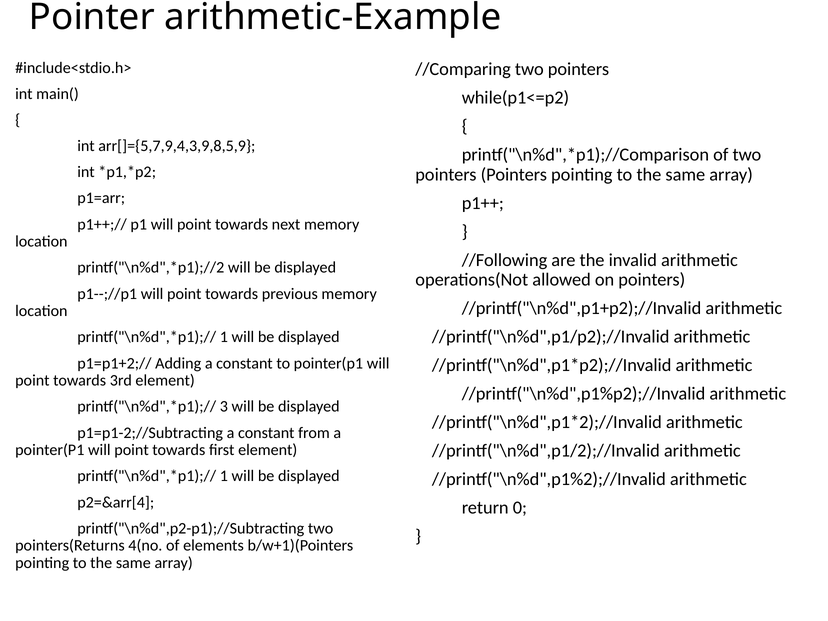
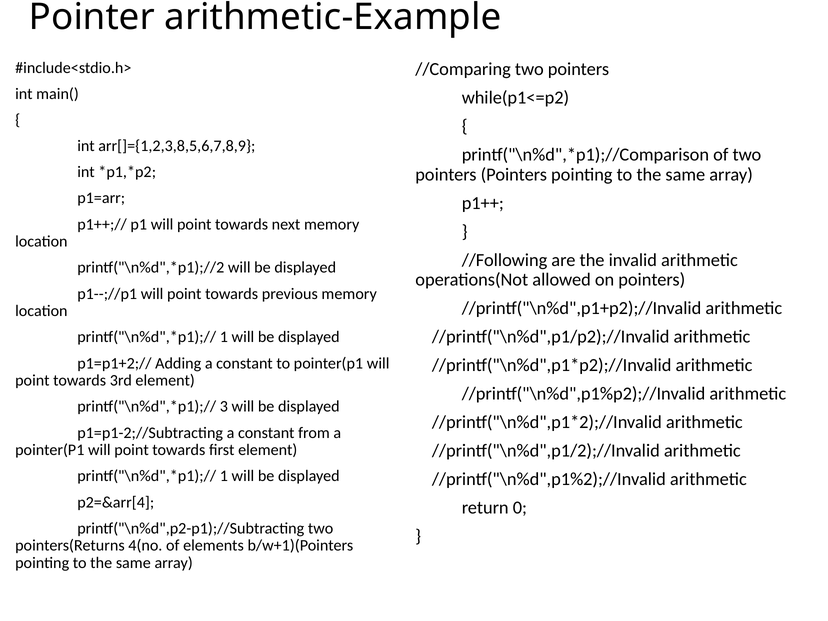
arr[]={5,7,9,4,3,9,8,5,9: arr[]={5,7,9,4,3,9,8,5,9 -> arr[]={1,2,3,8,5,6,7,8,9
